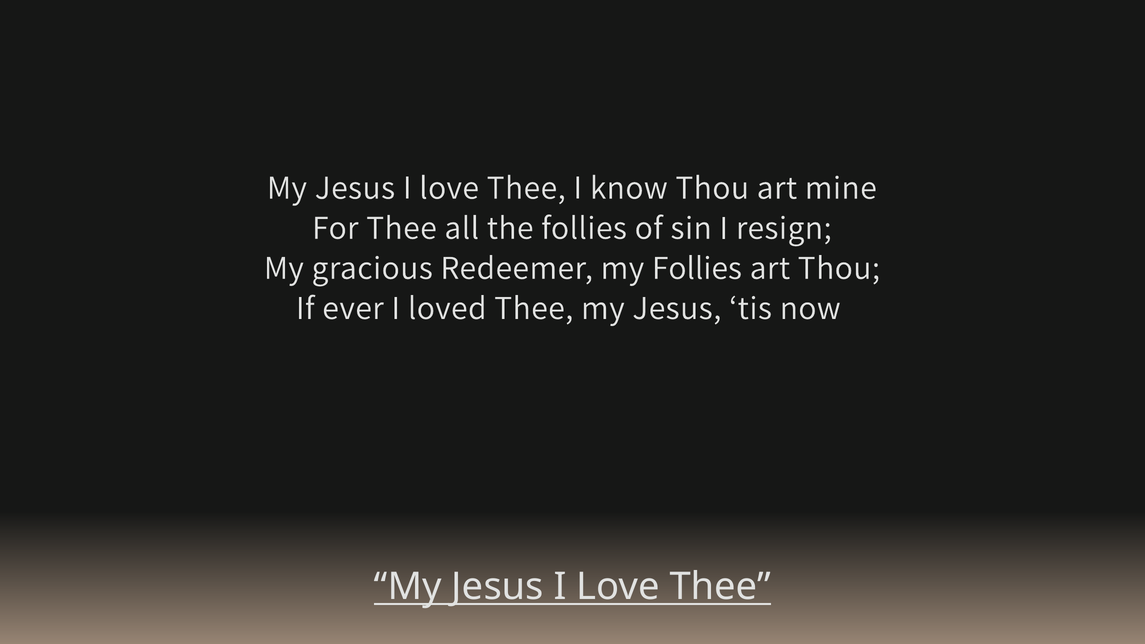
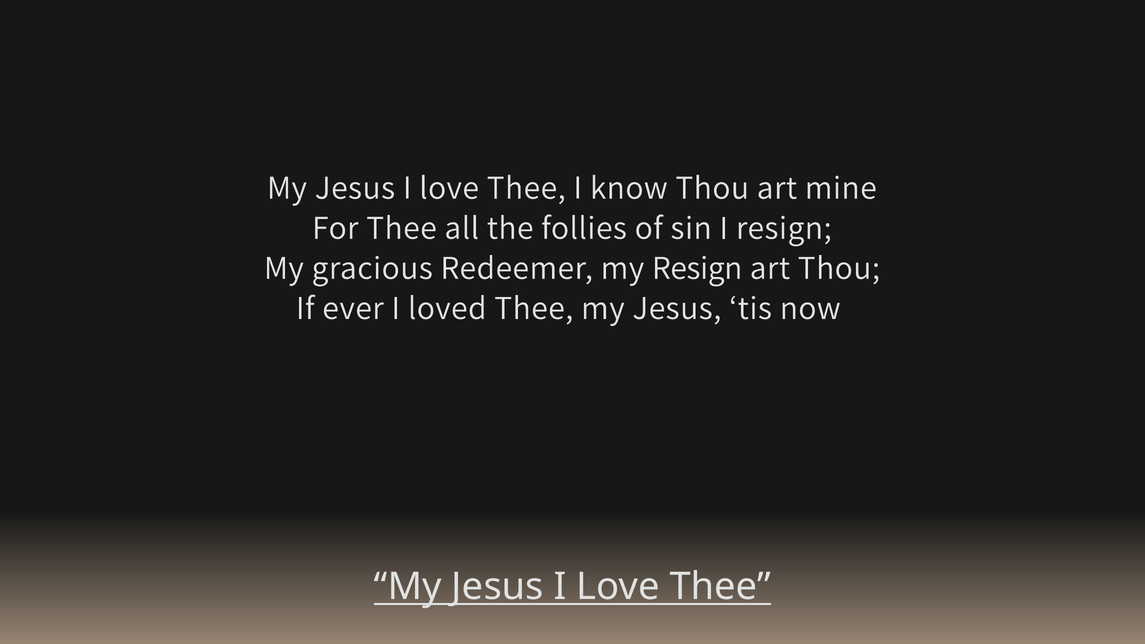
my Follies: Follies -> Resign
